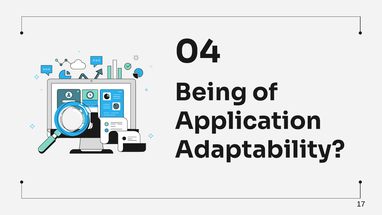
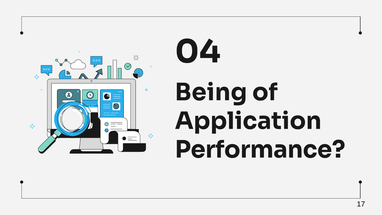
Adaptability: Adaptability -> Performance
